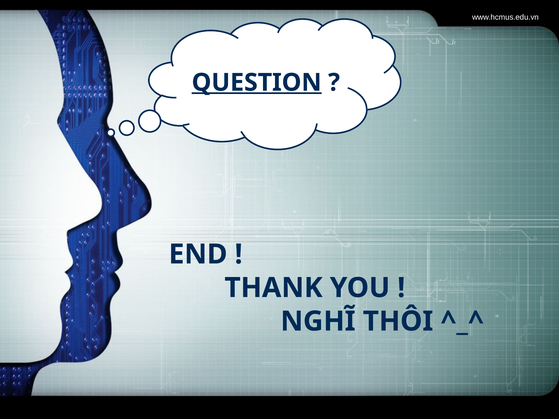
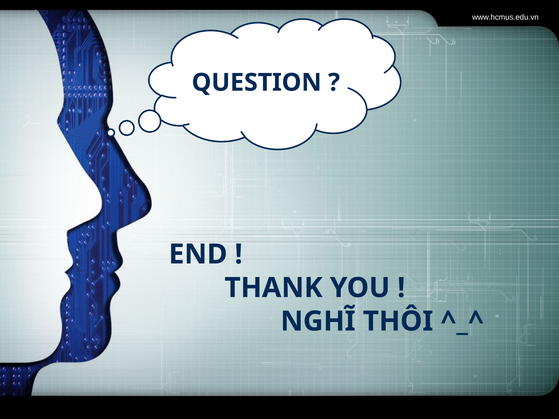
QUESTION underline: present -> none
